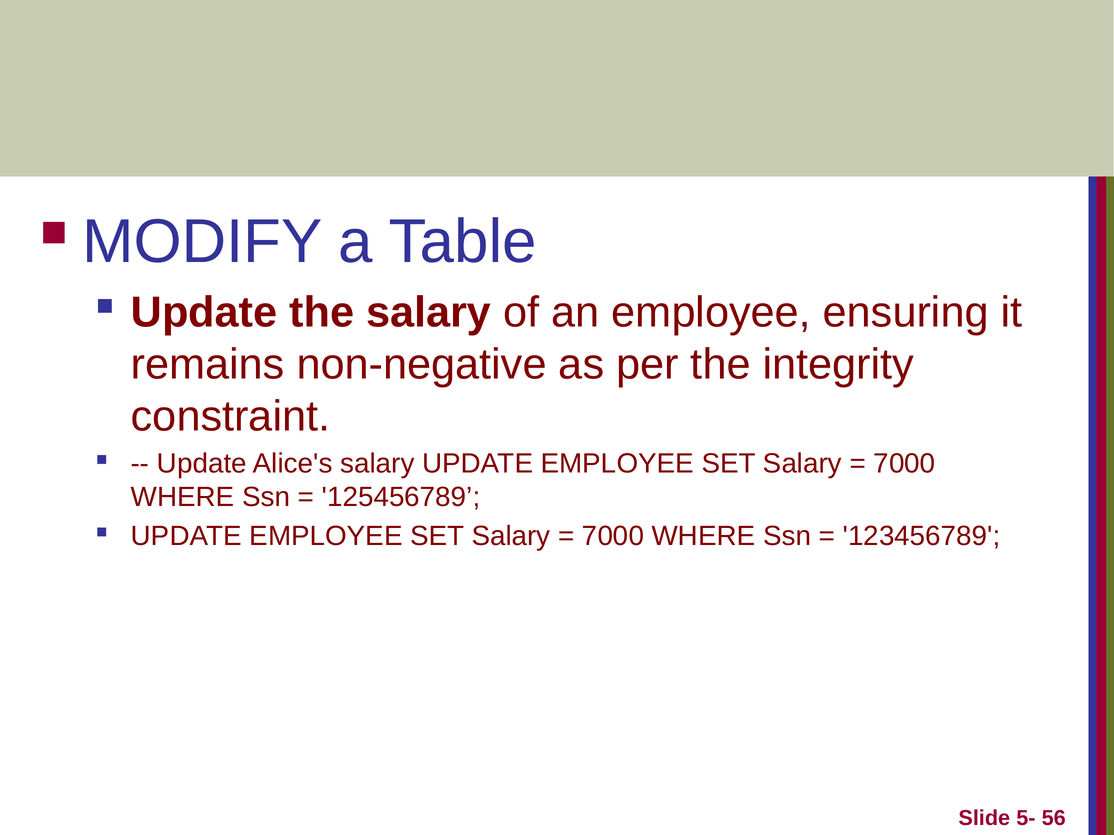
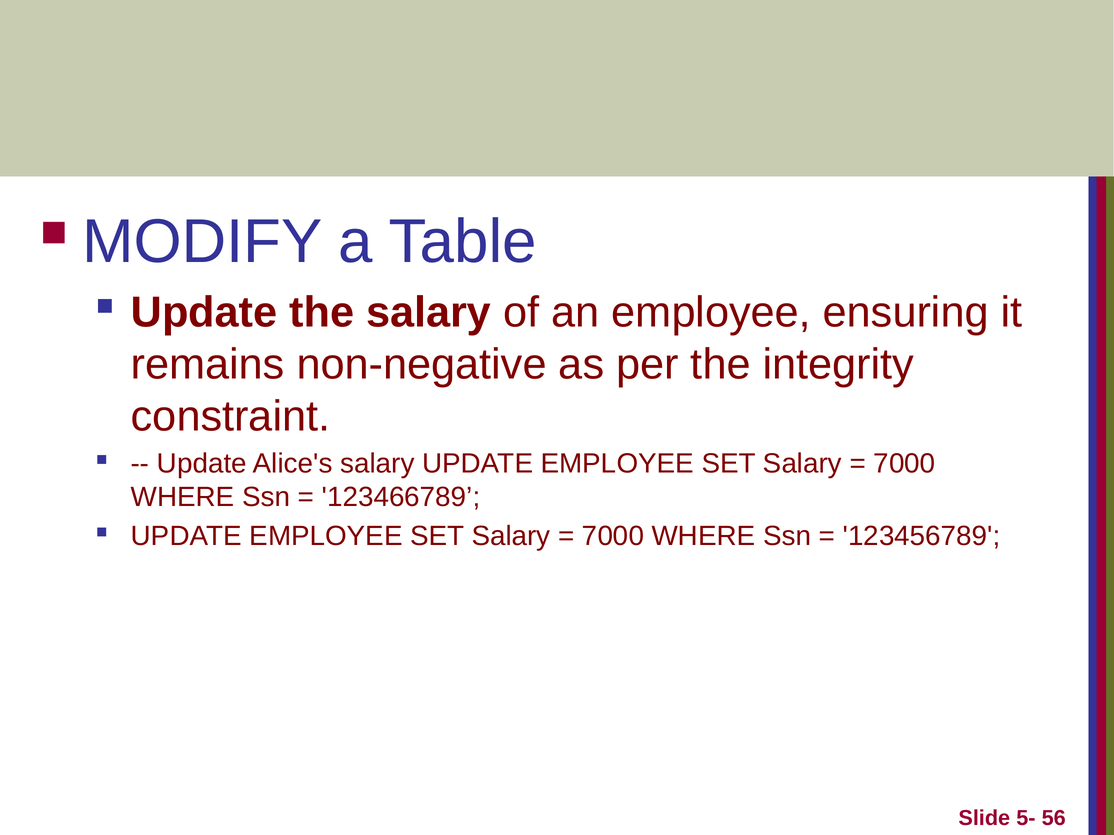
125456789: 125456789 -> 123466789
